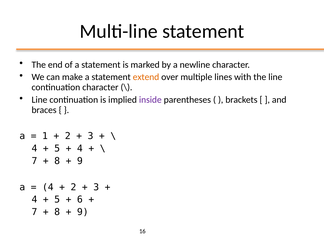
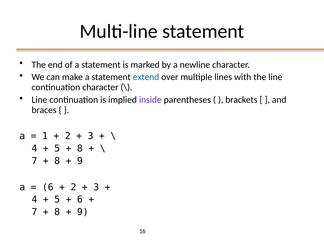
extend colour: orange -> blue
4 at (80, 149): 4 -> 8
4 at (48, 187): 4 -> 6
